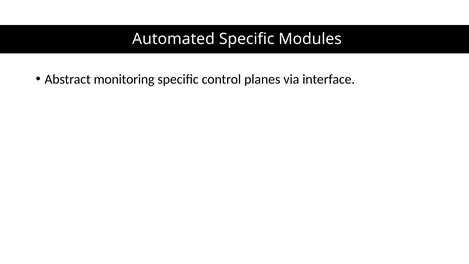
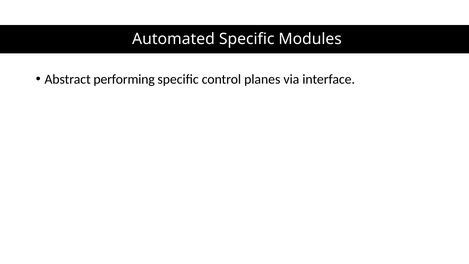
monitoring: monitoring -> performing
